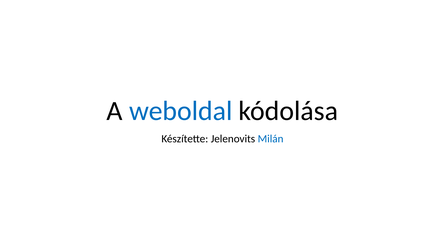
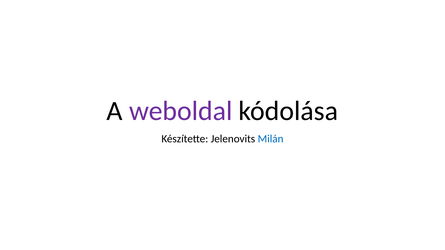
weboldal colour: blue -> purple
